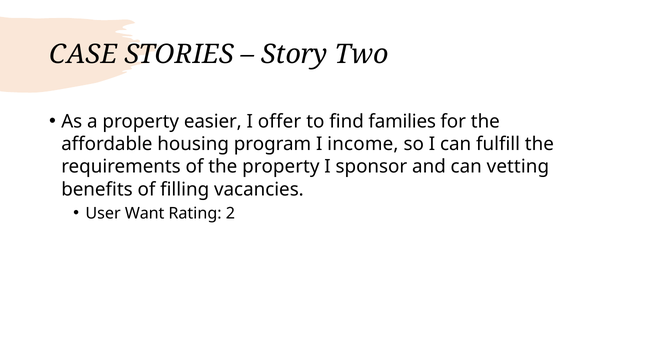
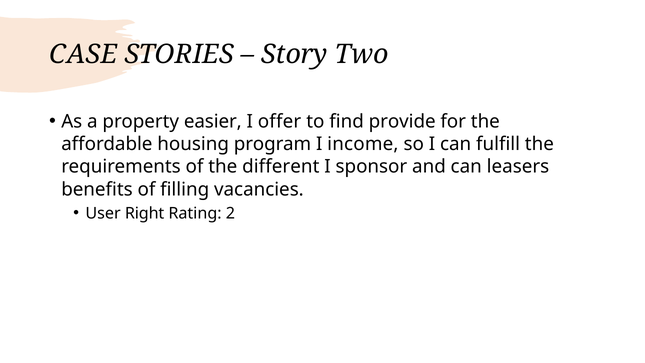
families: families -> provide
the property: property -> different
vetting: vetting -> leasers
Want: Want -> Right
